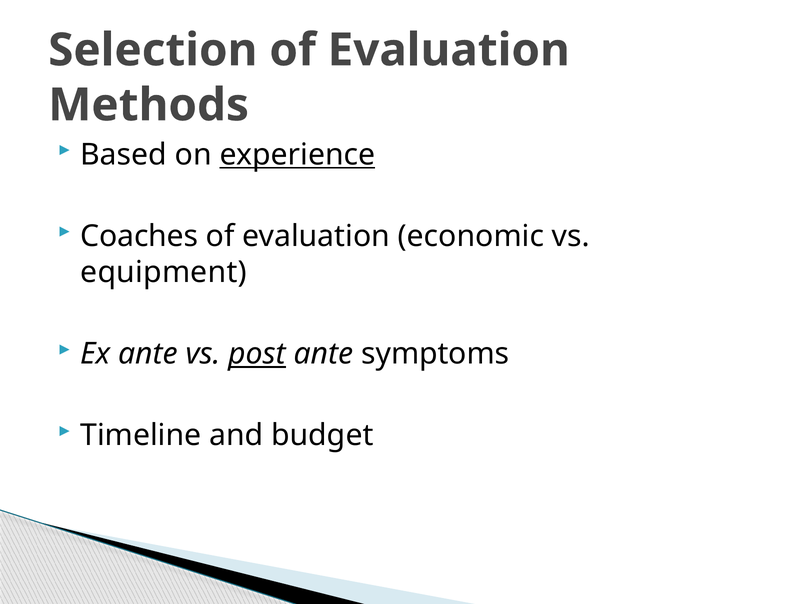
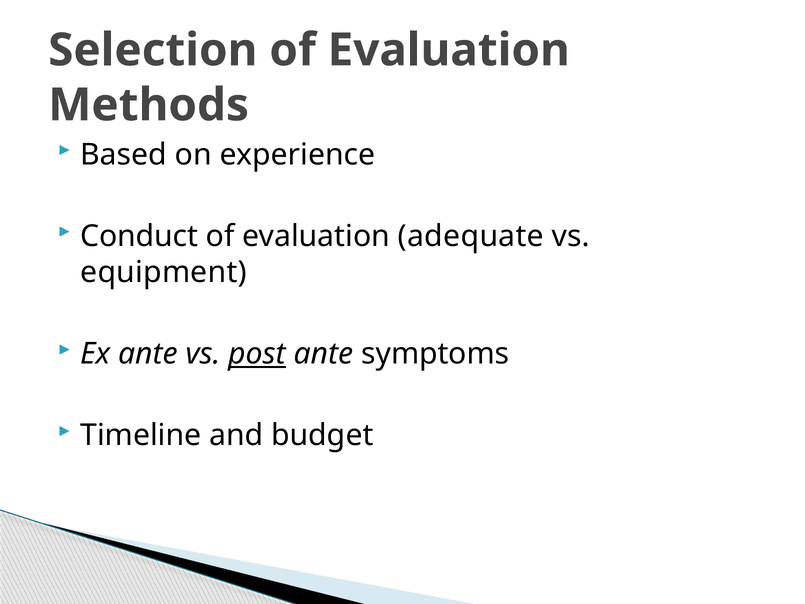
experience underline: present -> none
Coaches: Coaches -> Conduct
economic: economic -> adequate
